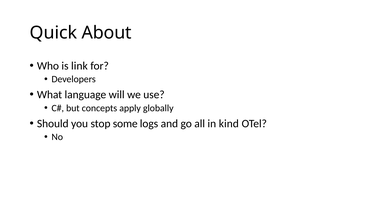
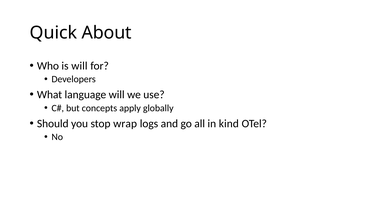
is link: link -> will
some: some -> wrap
